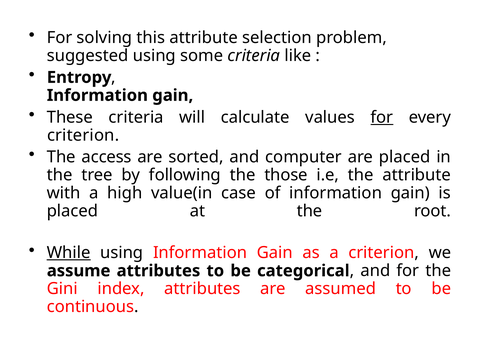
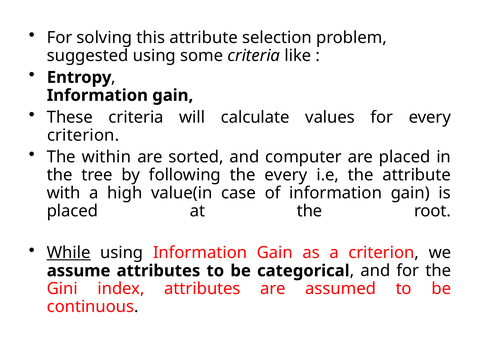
for at (382, 117) underline: present -> none
access: access -> within
the those: those -> every
